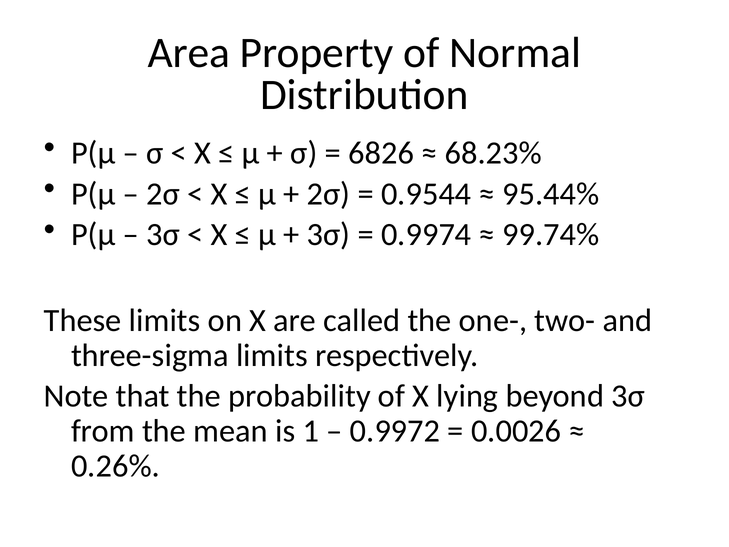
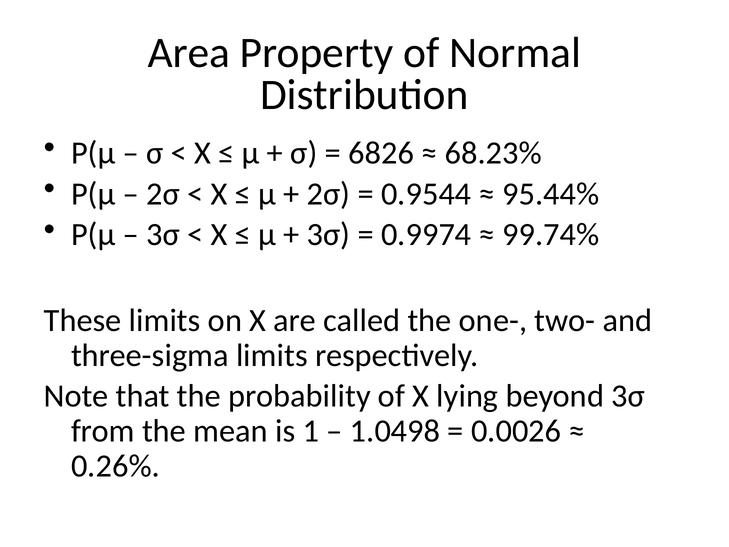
0.9972: 0.9972 -> 1.0498
